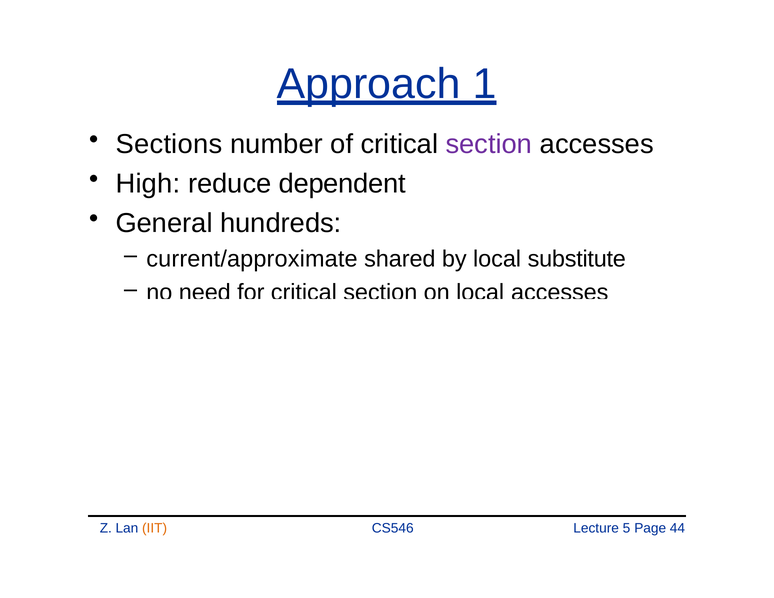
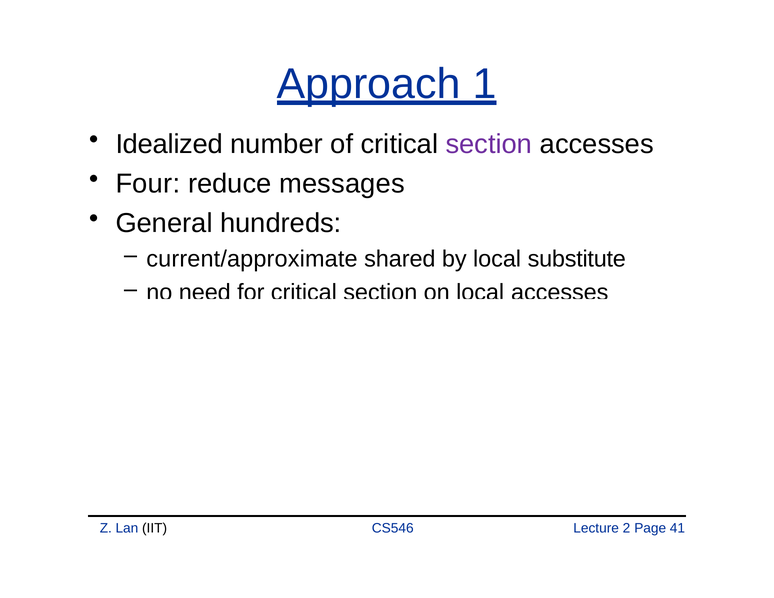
Sections: Sections -> Idealized
High: High -> Four
dependent: dependent -> messages
IIT colour: orange -> black
5: 5 -> 2
44: 44 -> 41
